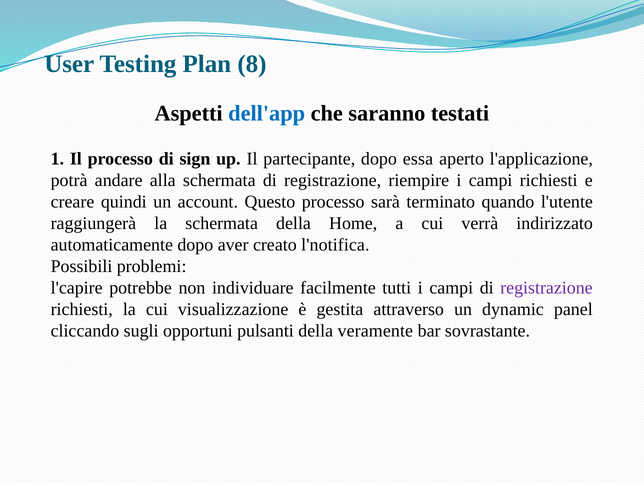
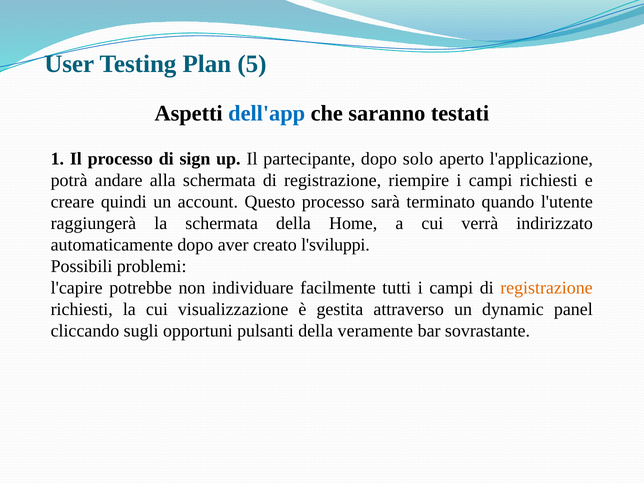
8: 8 -> 5
essa: essa -> solo
l'notifica: l'notifica -> l'sviluppi
registrazione at (546, 288) colour: purple -> orange
